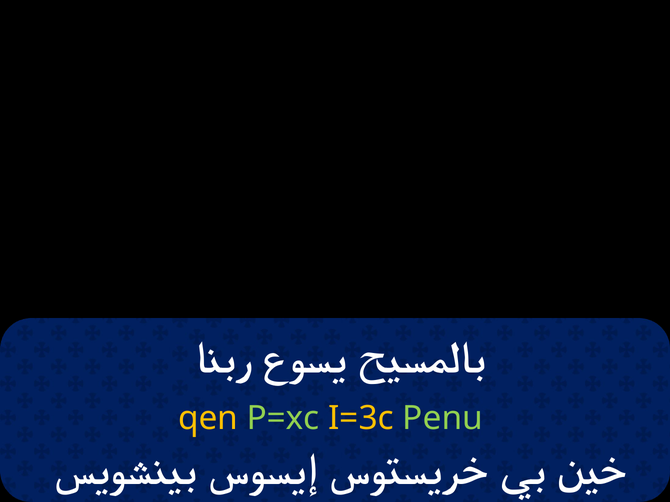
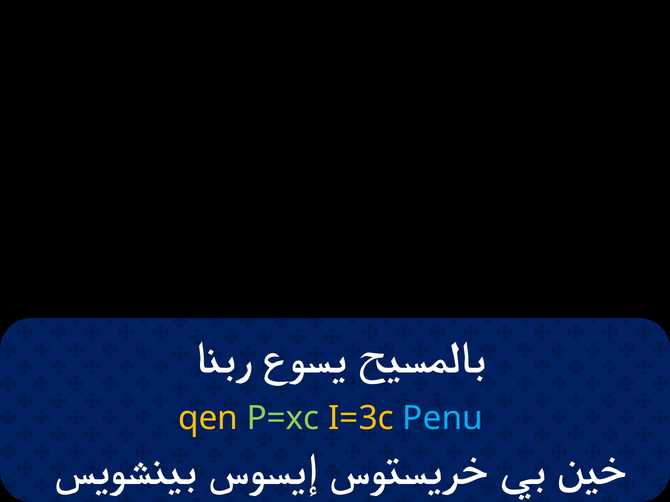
Penu colour: light green -> light blue
